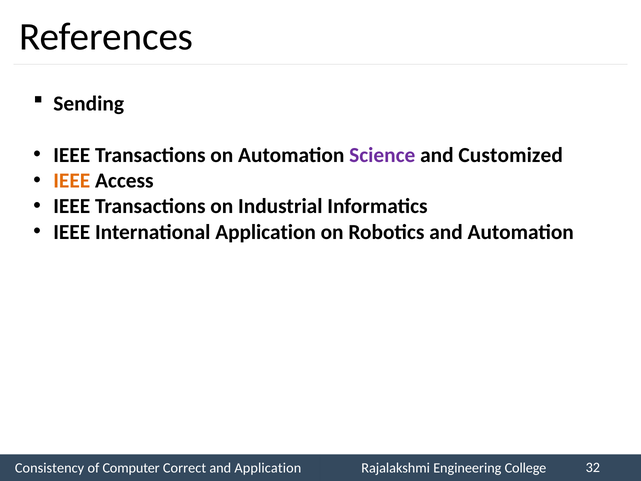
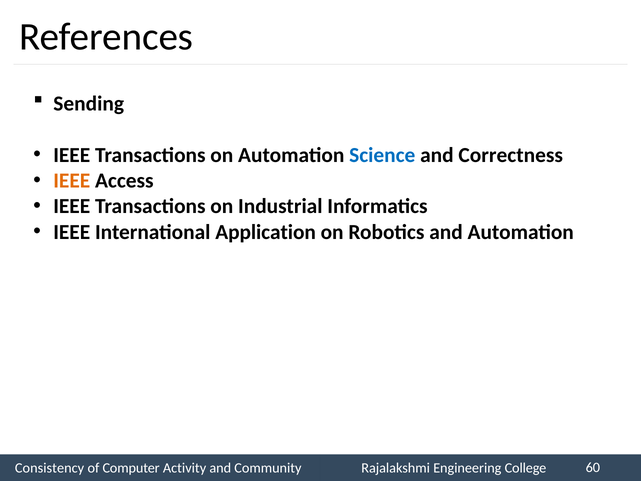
Science colour: purple -> blue
Customized: Customized -> Correctness
Correct: Correct -> Activity
and Application: Application -> Community
32: 32 -> 60
